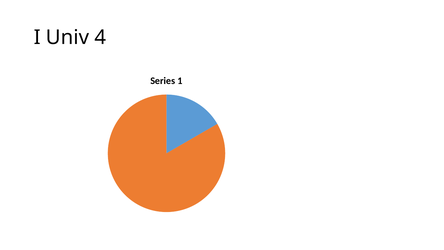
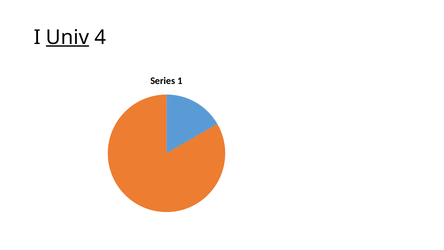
Univ underline: none -> present
